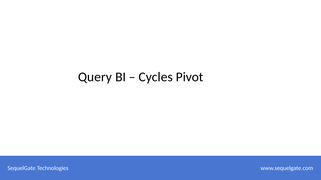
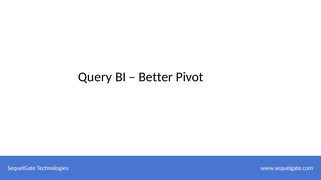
Cycles: Cycles -> Better
